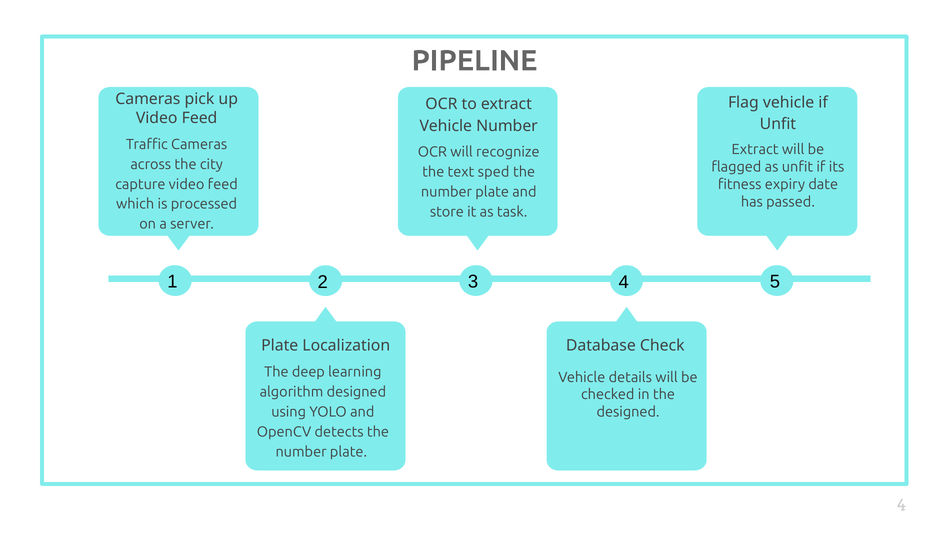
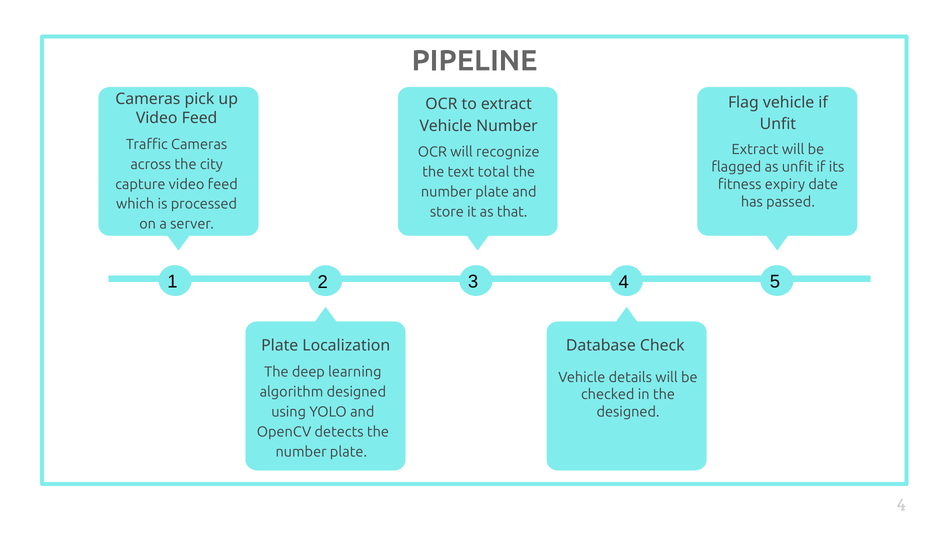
sped: sped -> total
task: task -> that
